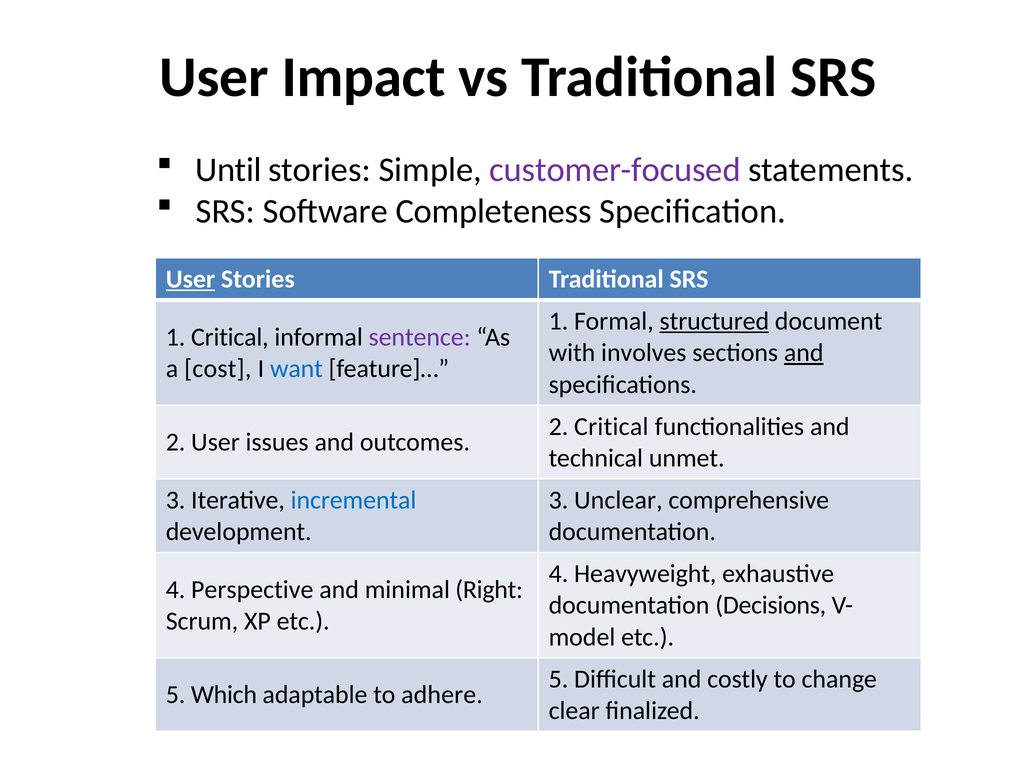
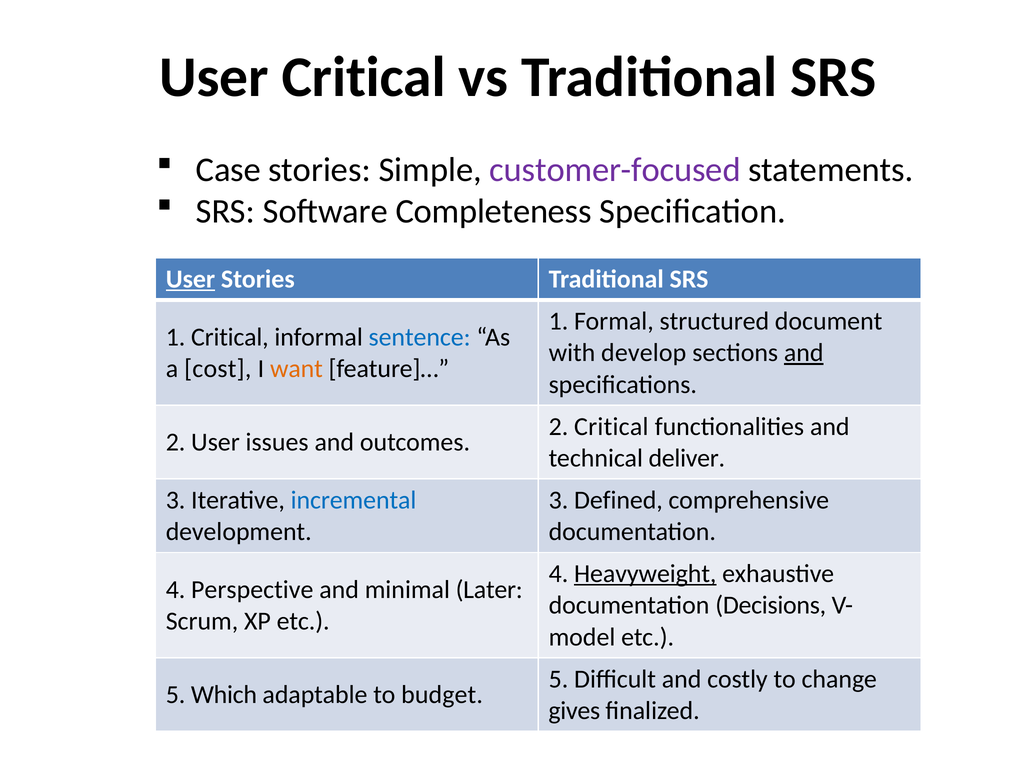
User Impact: Impact -> Critical
Until: Until -> Case
structured underline: present -> none
sentence colour: purple -> blue
involves: involves -> develop
want colour: blue -> orange
unmet: unmet -> deliver
Unclear: Unclear -> Defined
Heavyweight underline: none -> present
Right: Right -> Later
adhere: adhere -> budget
clear: clear -> gives
